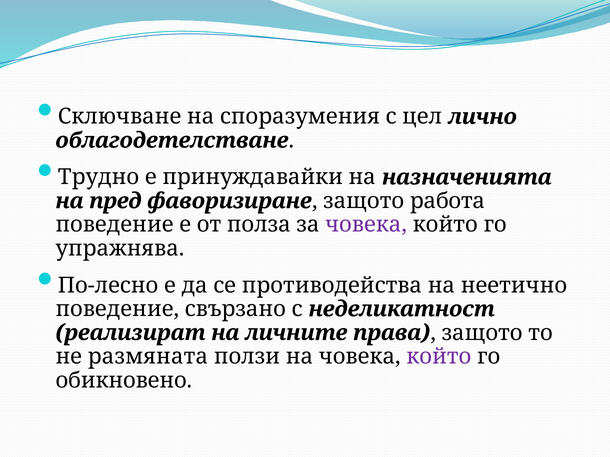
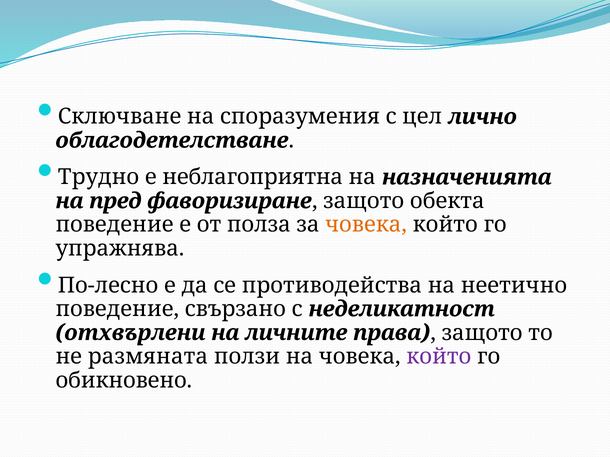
принуждавайки: принуждавайки -> неблагоприятна
работа: работа -> обекта
човека at (366, 225) colour: purple -> orange
реализират: реализират -> отхвърлени
